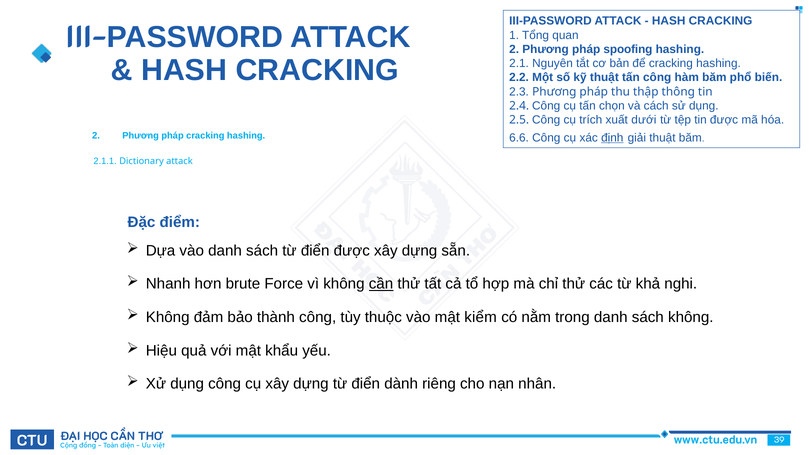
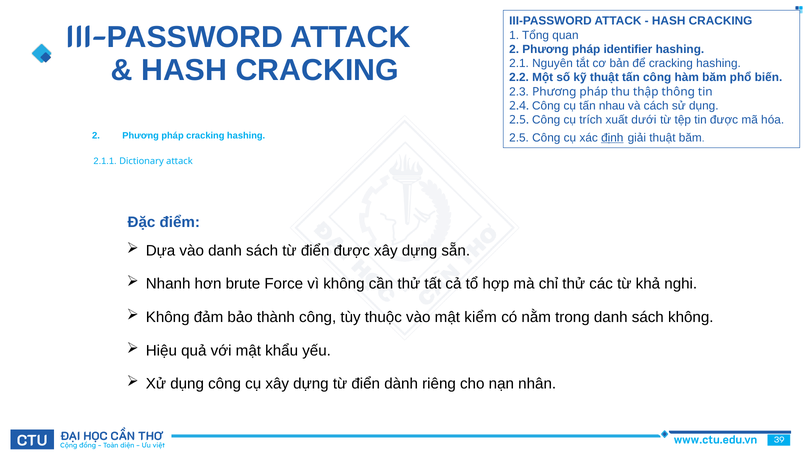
spoofing: spoofing -> identifier
chọn: chọn -> nhau
6.6 at (519, 138): 6.6 -> 2.5
cần at (381, 284) underline: present -> none
